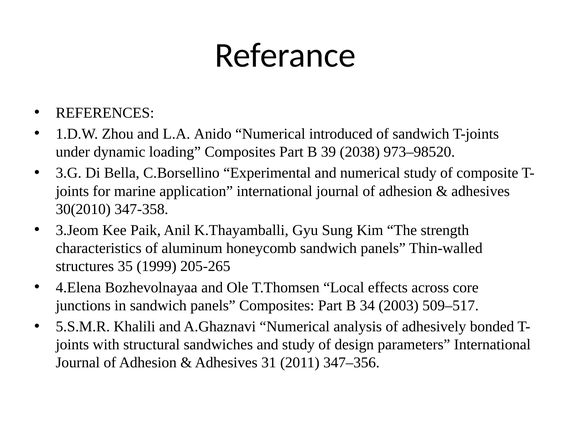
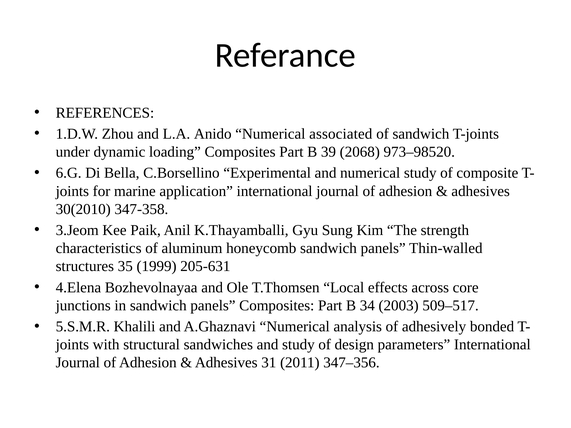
introduced: introduced -> associated
2038: 2038 -> 2068
3.G: 3.G -> 6.G
205-265: 205-265 -> 205-631
